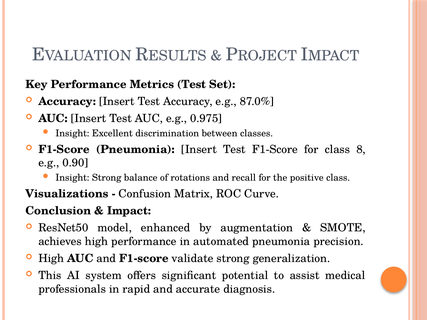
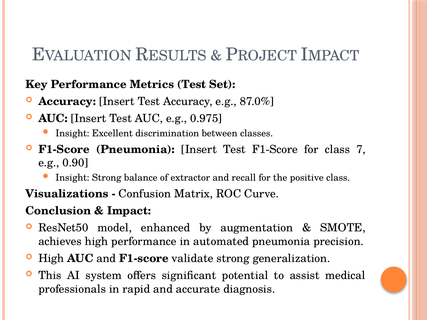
8: 8 -> 7
rotations: rotations -> extractor
